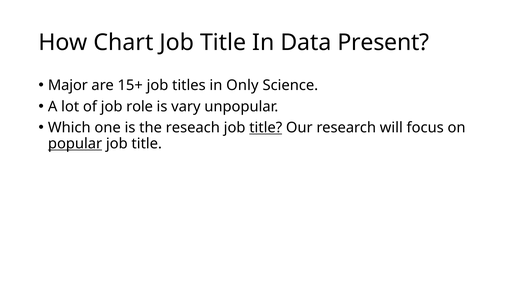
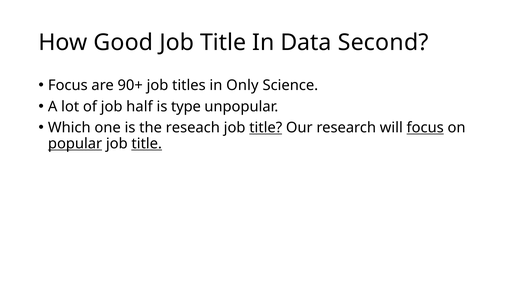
Chart: Chart -> Good
Present: Present -> Second
Major at (68, 85): Major -> Focus
15+: 15+ -> 90+
role: role -> half
vary: vary -> type
focus at (425, 128) underline: none -> present
title at (147, 144) underline: none -> present
